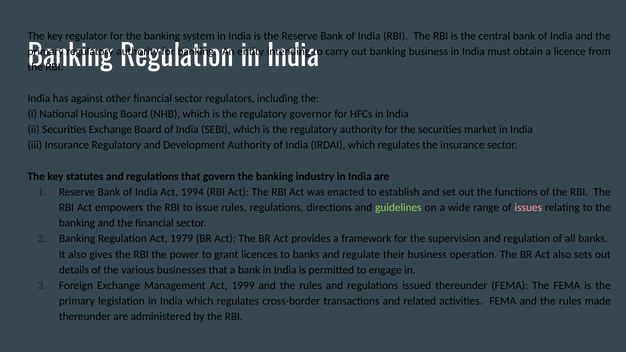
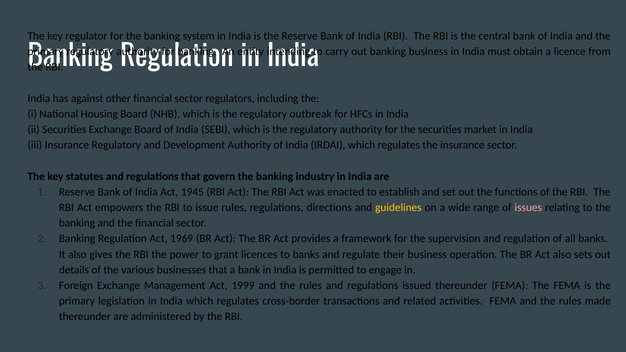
governor: governor -> outbreak
1994: 1994 -> 1945
guidelines colour: light green -> yellow
1979: 1979 -> 1969
